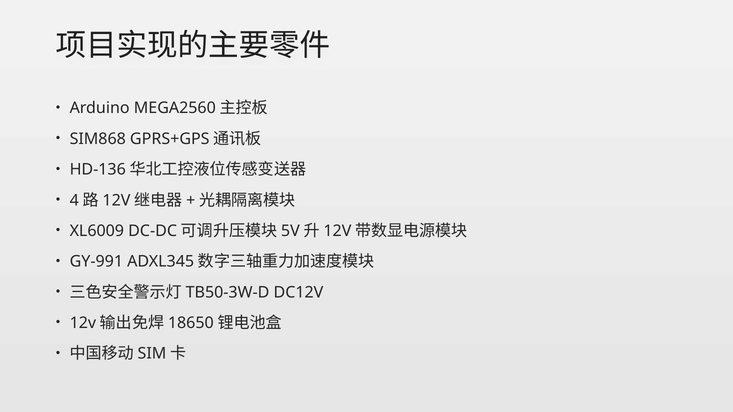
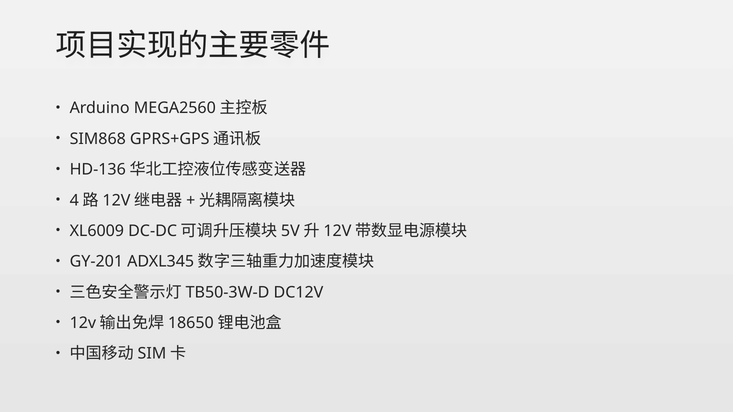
GY-991: GY-991 -> GY-201
